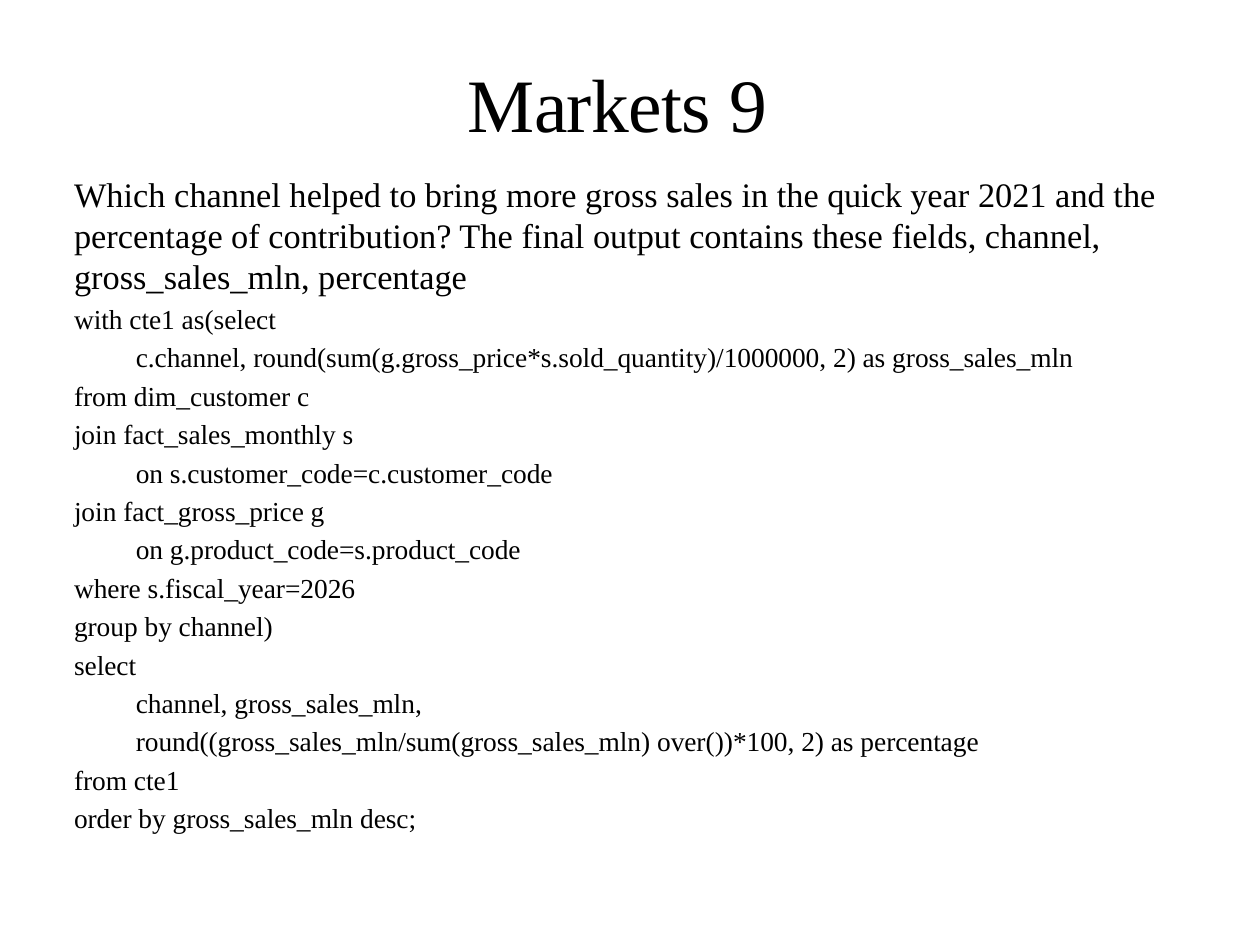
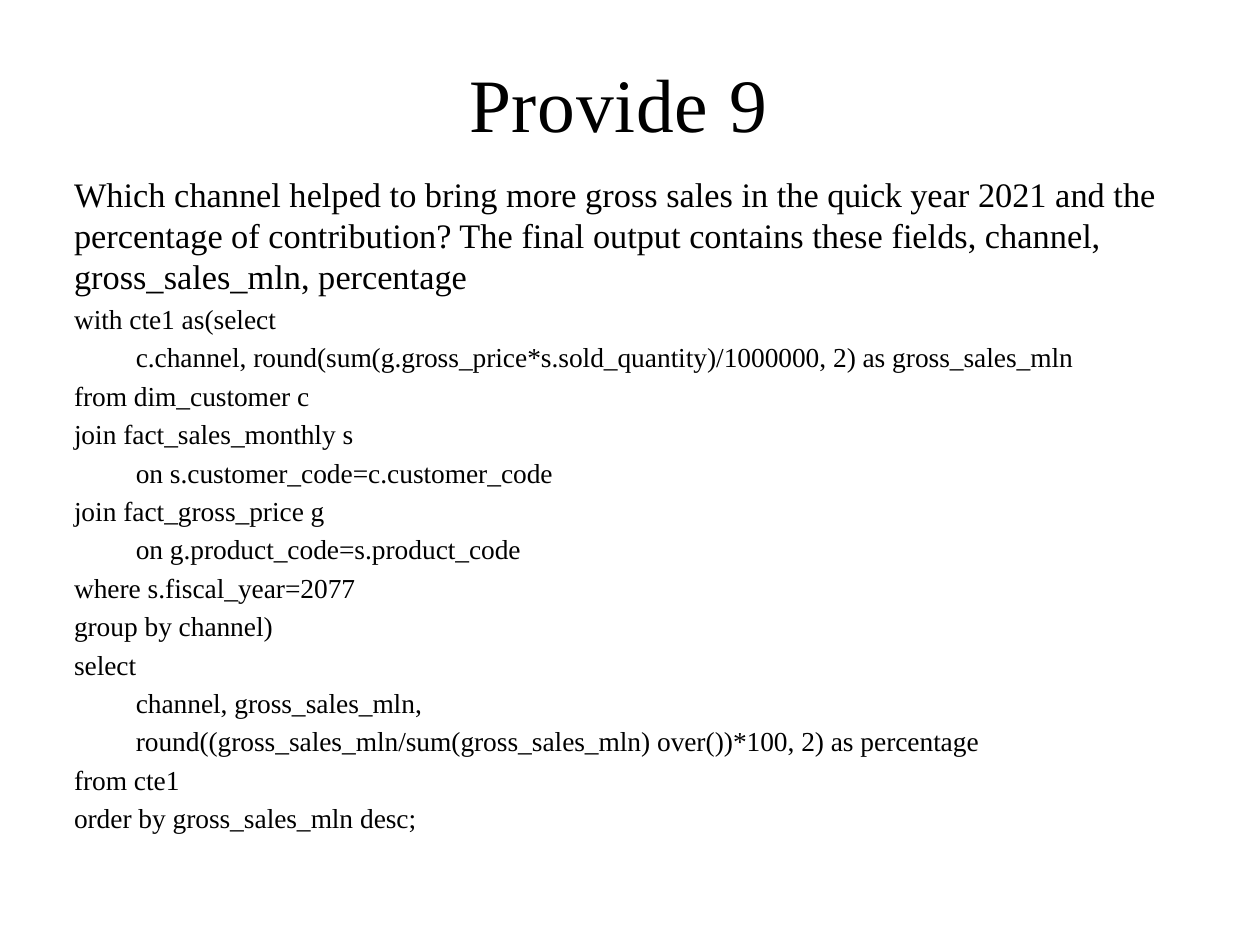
Markets: Markets -> Provide
s.fiscal_year=2026: s.fiscal_year=2026 -> s.fiscal_year=2077
